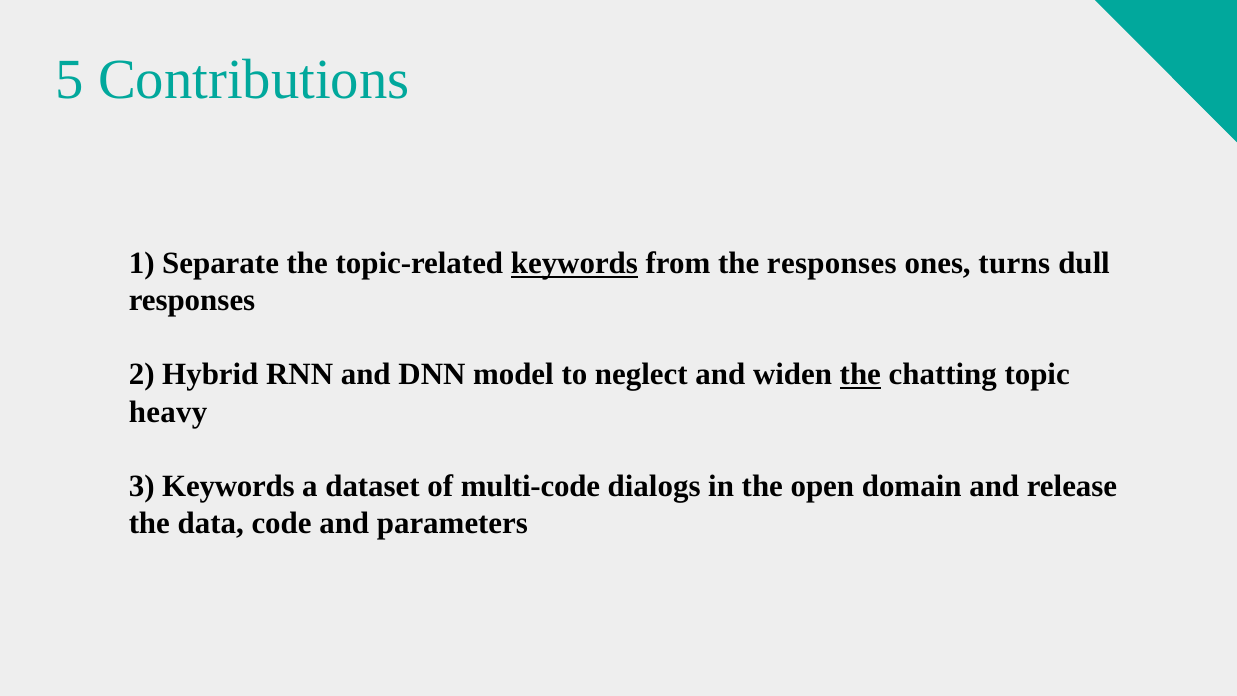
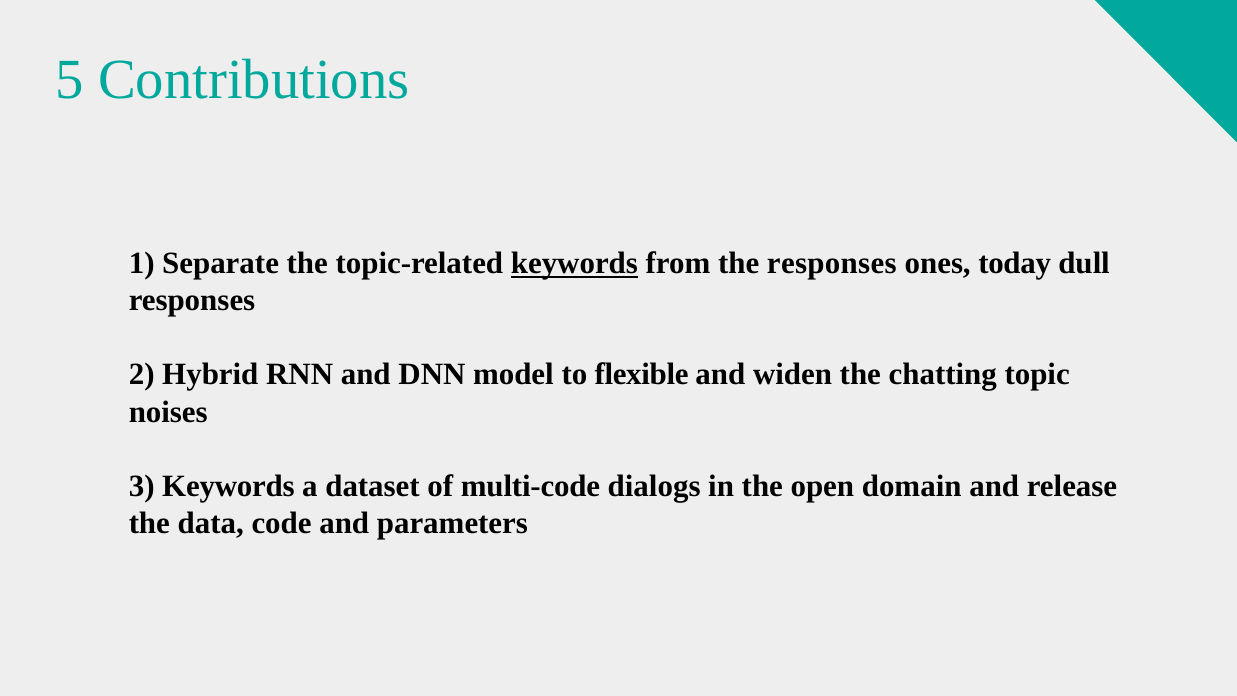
turns: turns -> today
neglect: neglect -> flexible
the at (860, 375) underline: present -> none
heavy: heavy -> noises
